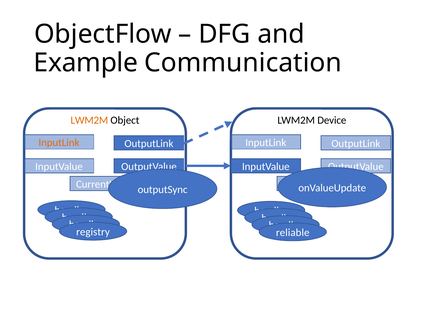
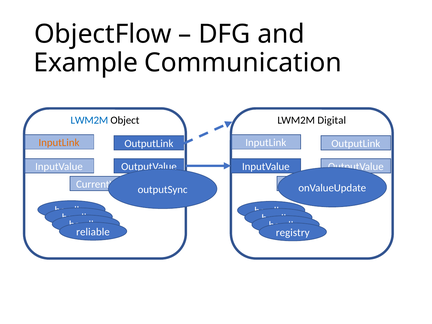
LWM2M at (89, 120) colour: orange -> blue
Device: Device -> Digital
registry: registry -> reliable
reliable: reliable -> registry
